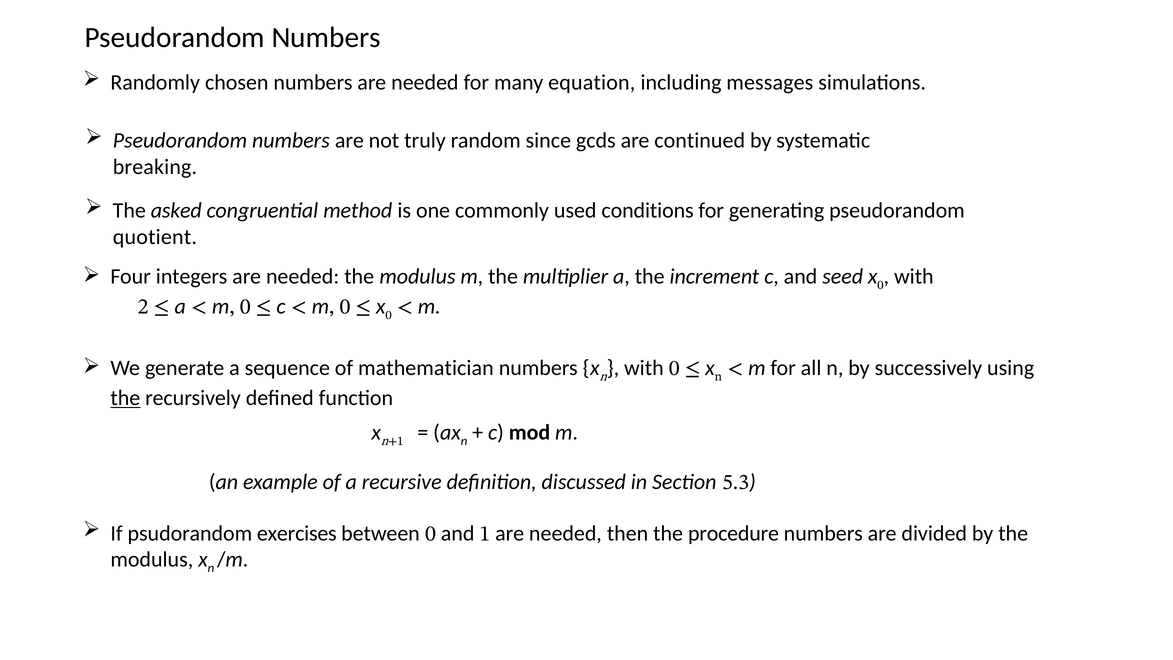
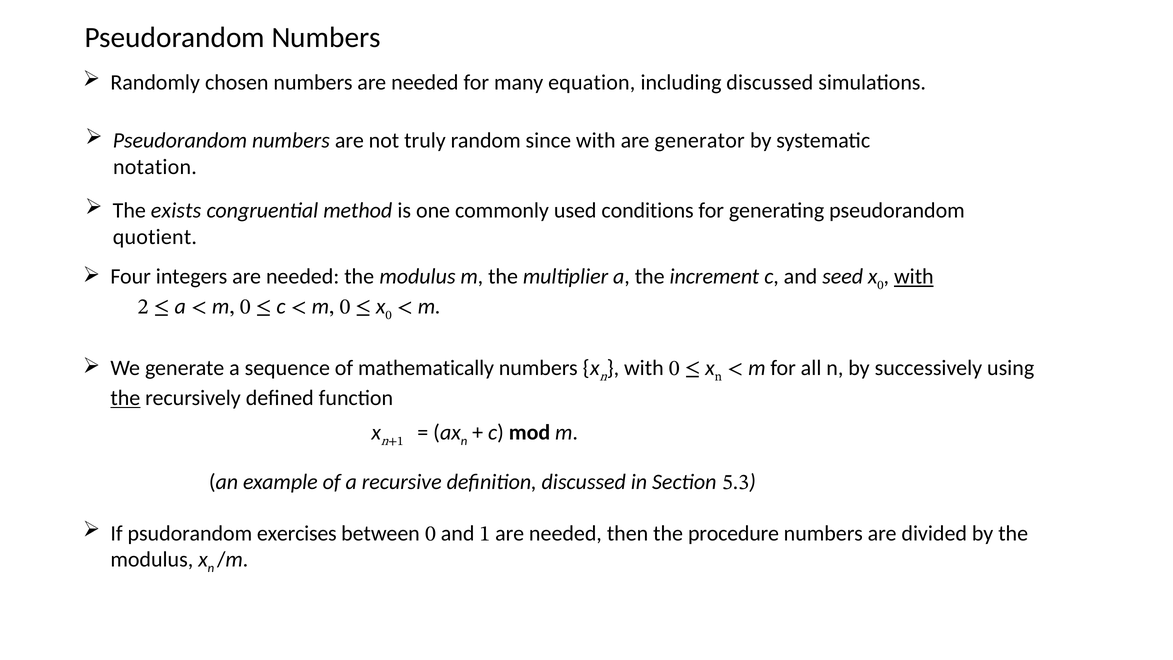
including messages: messages -> discussed
since gcds: gcds -> with
continued: continued -> generator
breaking: breaking -> notation
asked: asked -> exists
with at (914, 277) underline: none -> present
mathematician: mathematician -> mathematically
